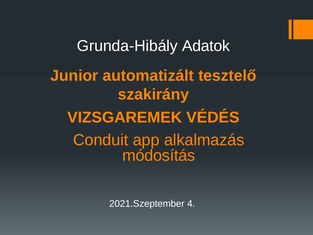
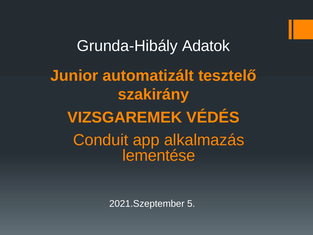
módosítás: módosítás -> lementése
4: 4 -> 5
